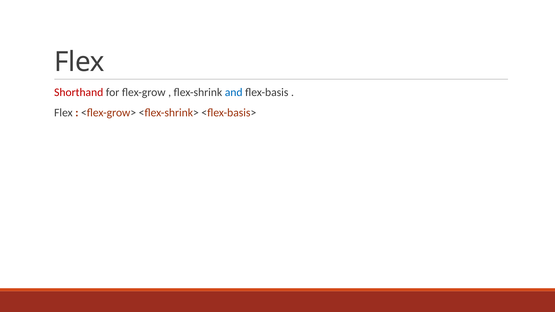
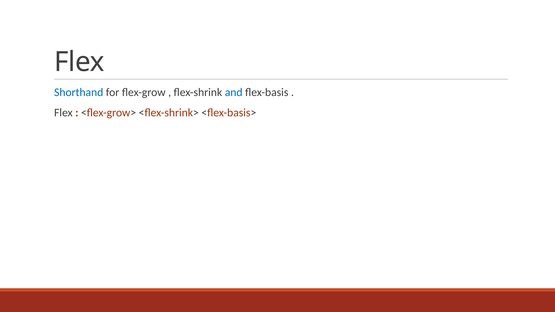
Shorthand colour: red -> blue
